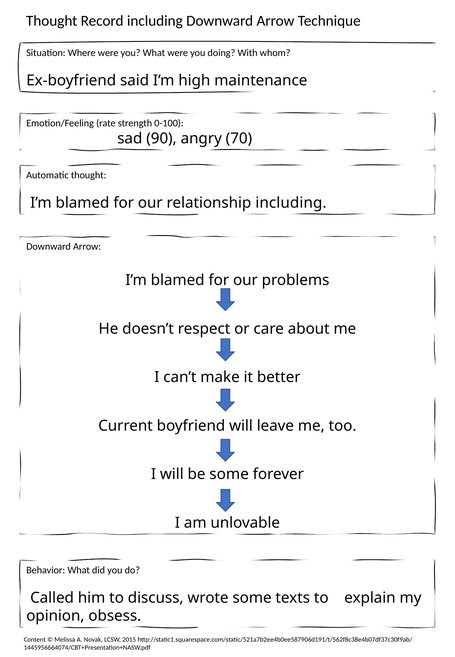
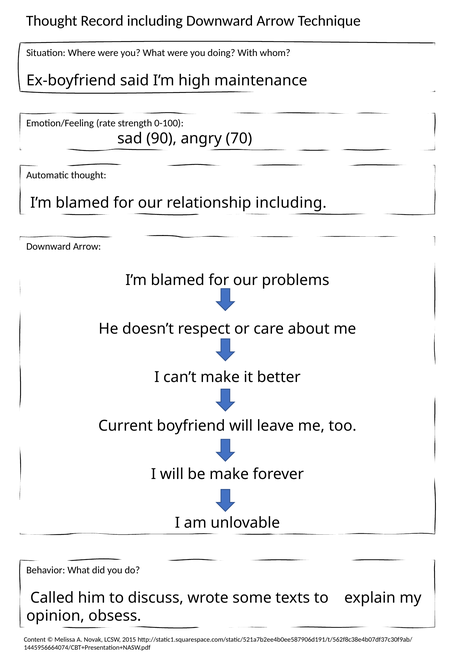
be some: some -> make
